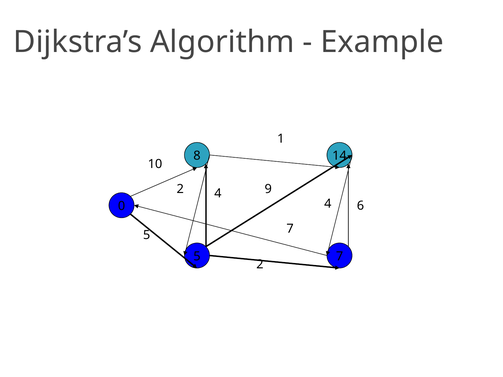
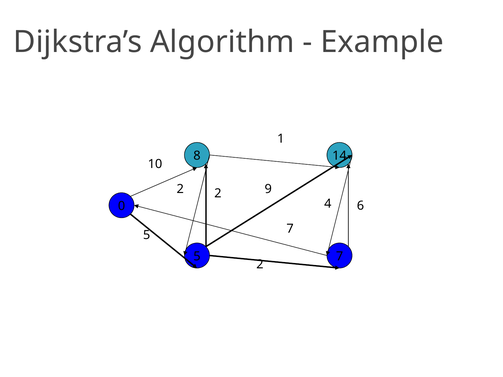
2 4: 4 -> 2
